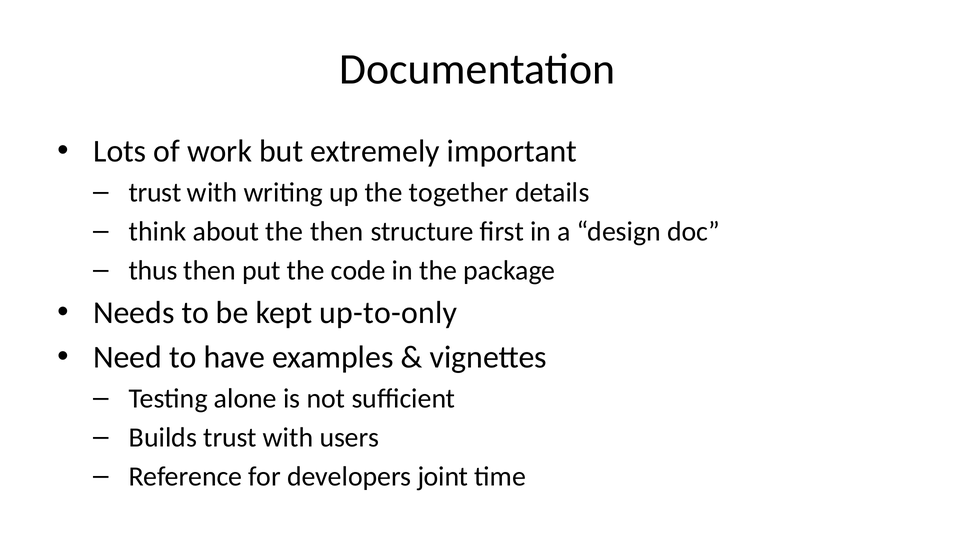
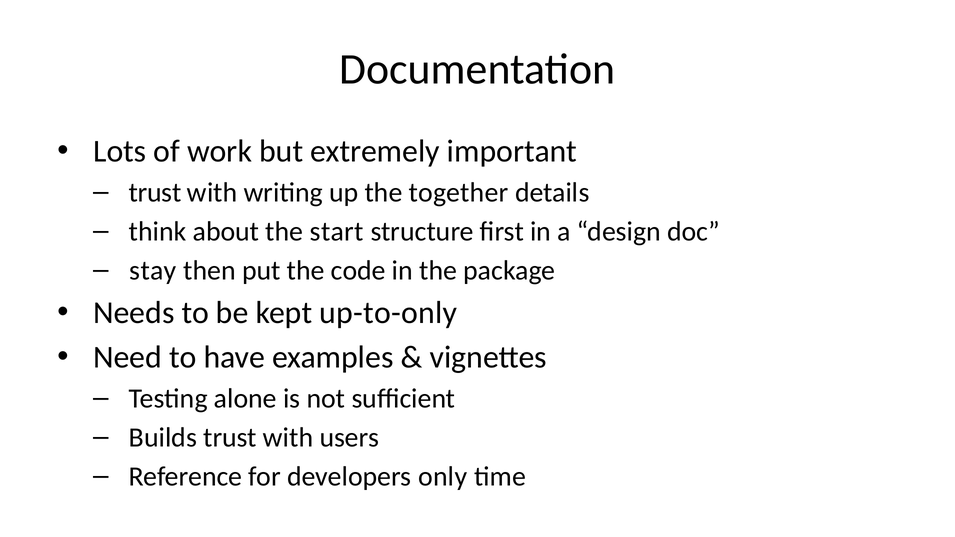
the then: then -> start
thus: thus -> stay
joint: joint -> only
